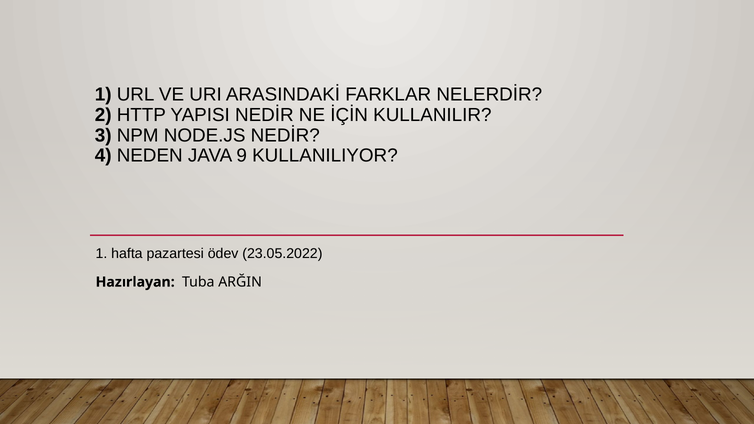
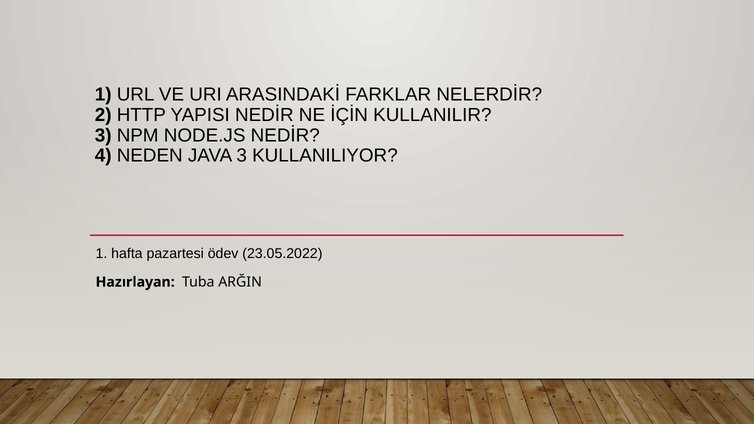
JAVA 9: 9 -> 3
